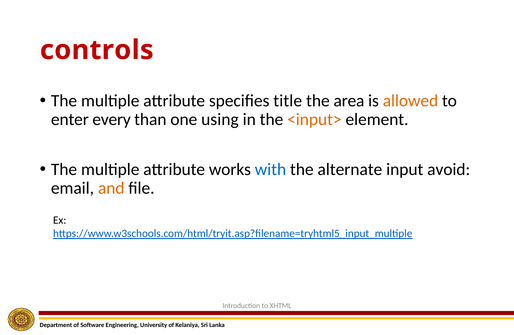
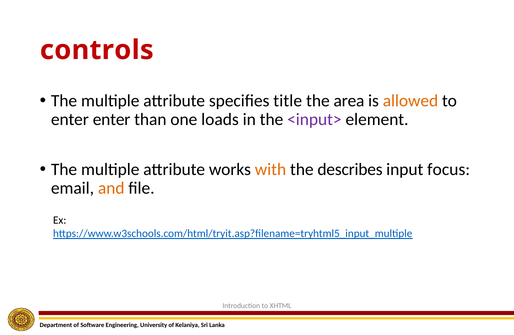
enter every: every -> enter
using: using -> loads
<input> colour: orange -> purple
with colour: blue -> orange
alternate: alternate -> describes
avoid: avoid -> focus
